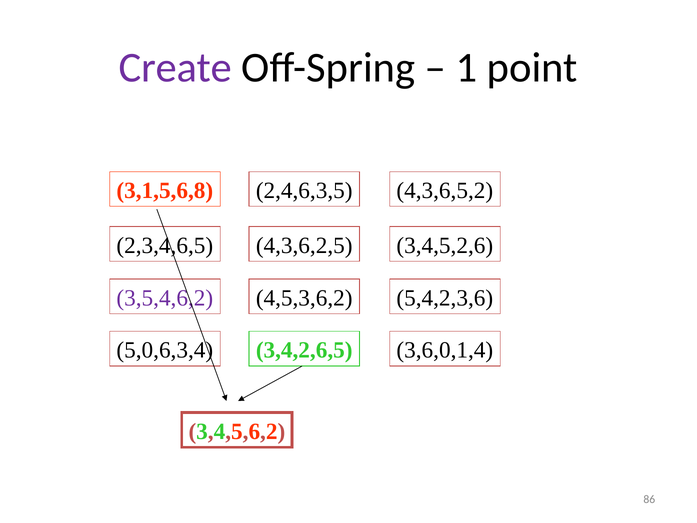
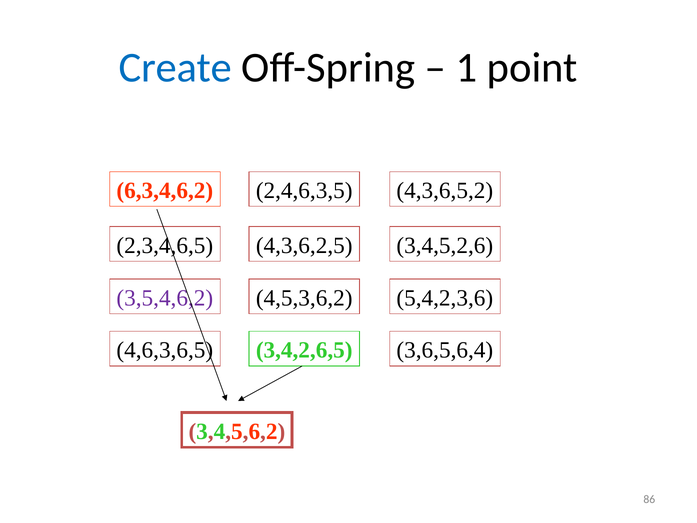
Create colour: purple -> blue
3,1,5,6,8: 3,1,5,6,8 -> 6,3,4,6,2
5,0,6,3,4: 5,0,6,3,4 -> 4,6,3,6,5
3,6,0,1,4: 3,6,0,1,4 -> 3,6,5,6,4
